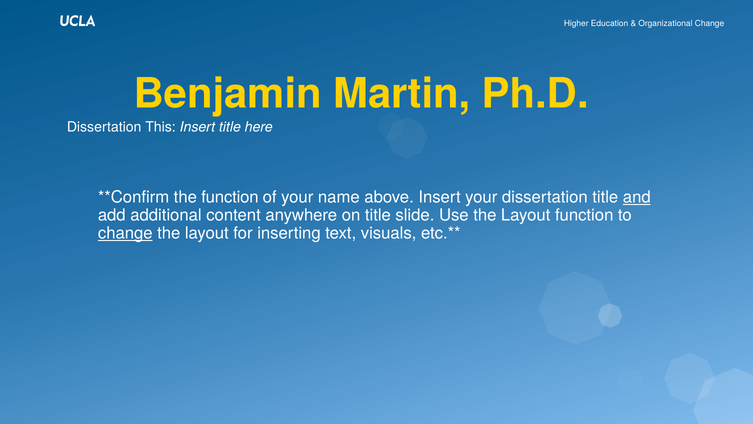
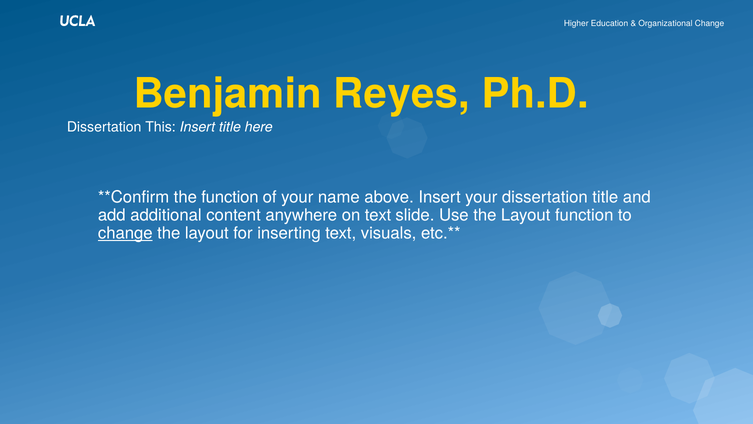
Martin: Martin -> Reyes
and underline: present -> none
on title: title -> text
